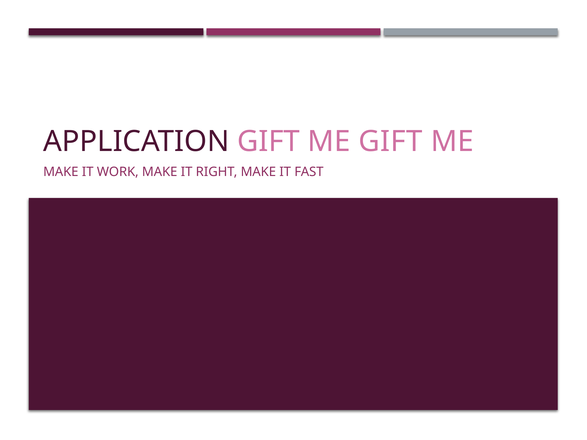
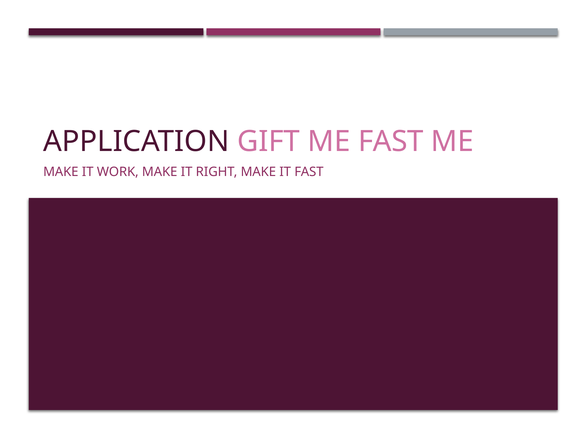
ME GIFT: GIFT -> FAST
